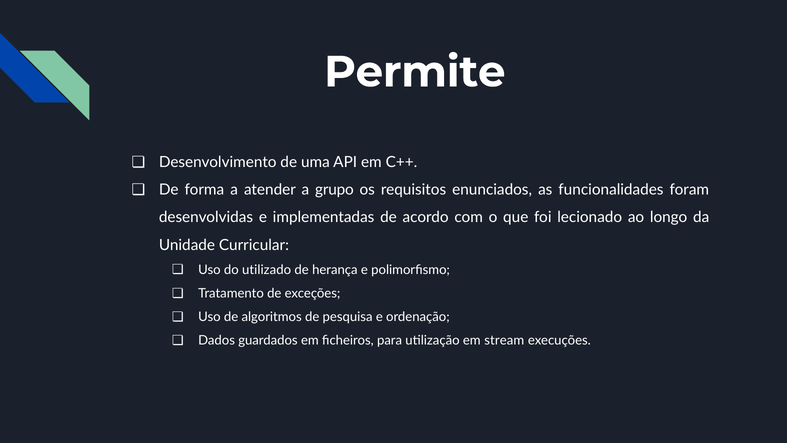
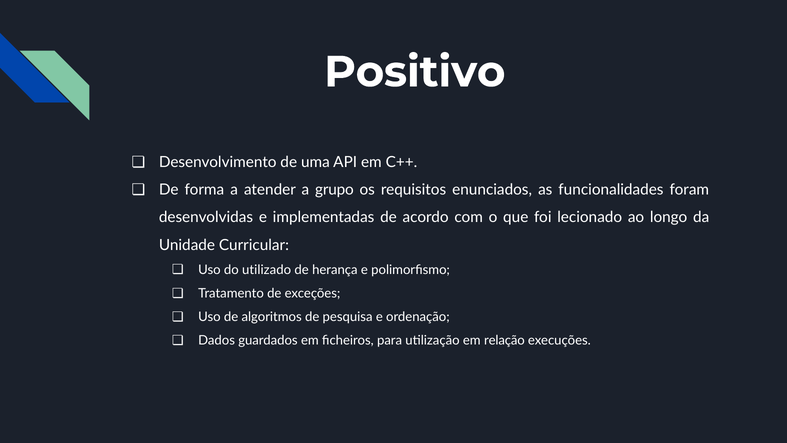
Permite: Permite -> Positivo
stream: stream -> relação
